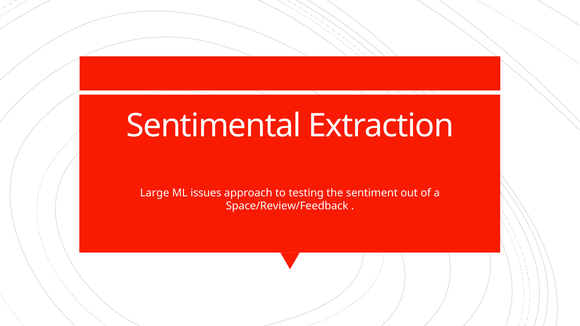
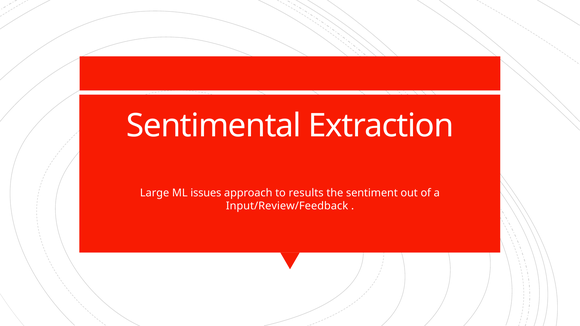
testing: testing -> results
Space/Review/Feedback: Space/Review/Feedback -> Input/Review/Feedback
